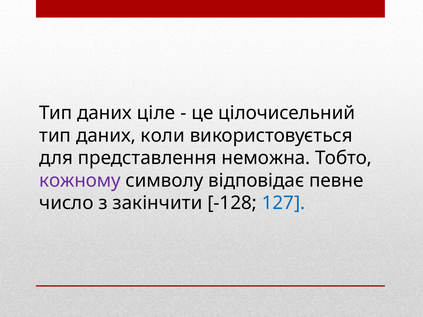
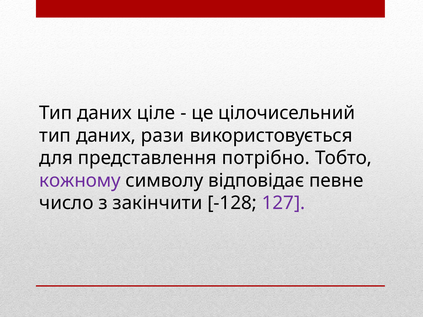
коли: коли -> рази
неможна: неможна -> потрібно
127 colour: blue -> purple
